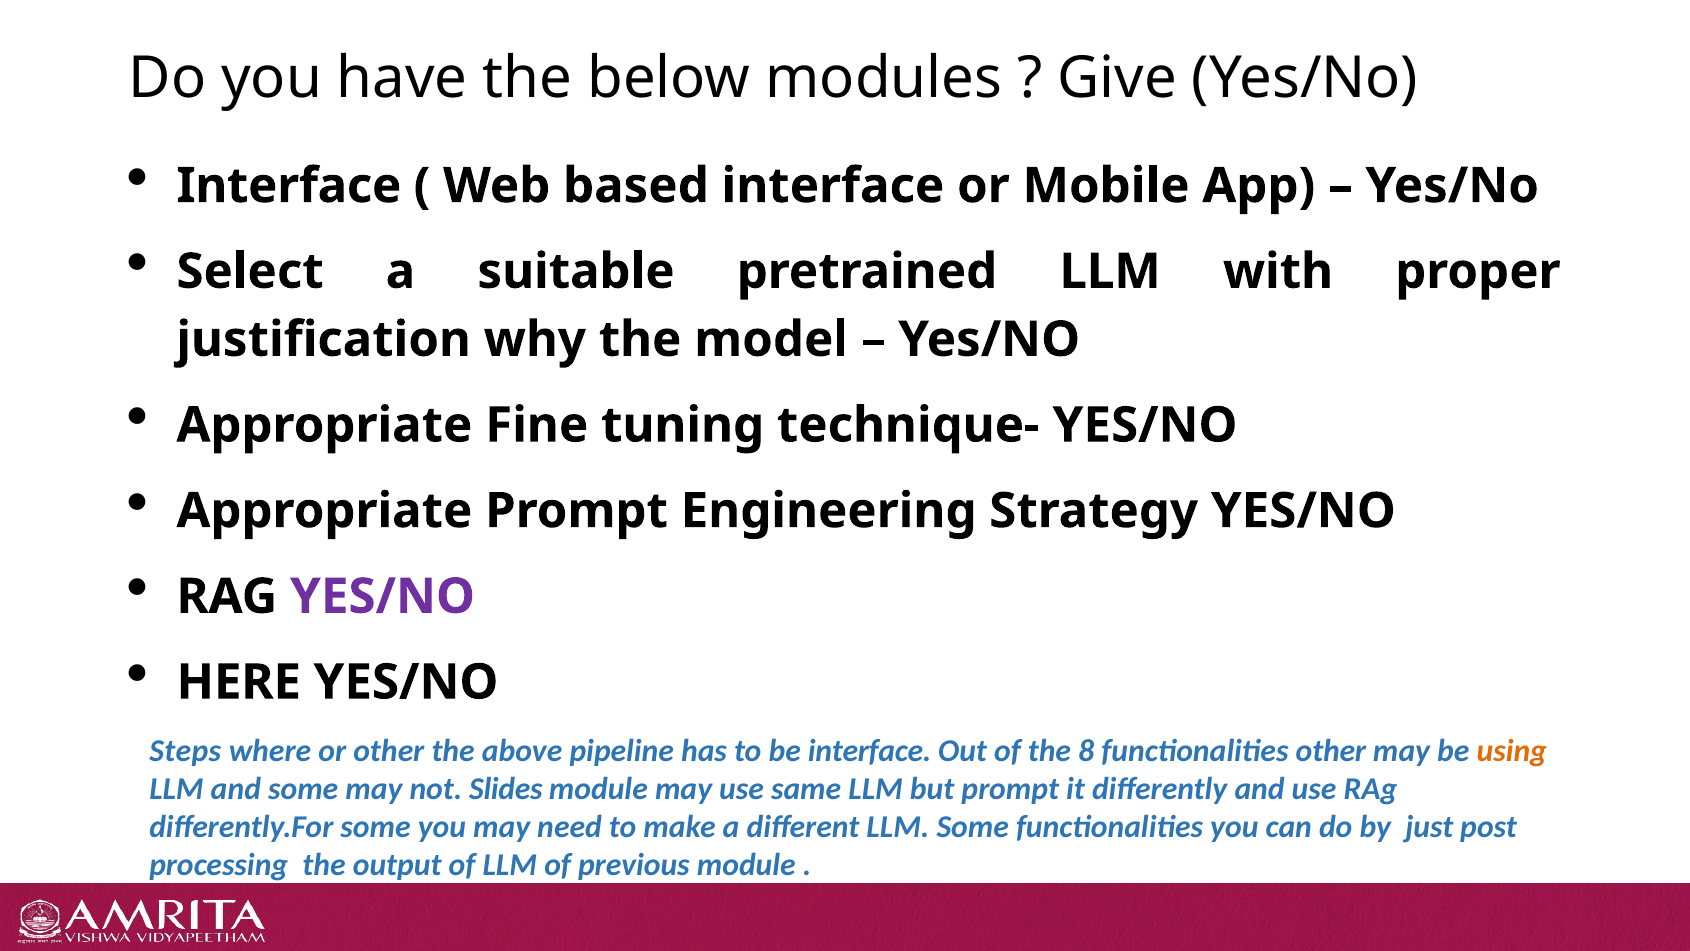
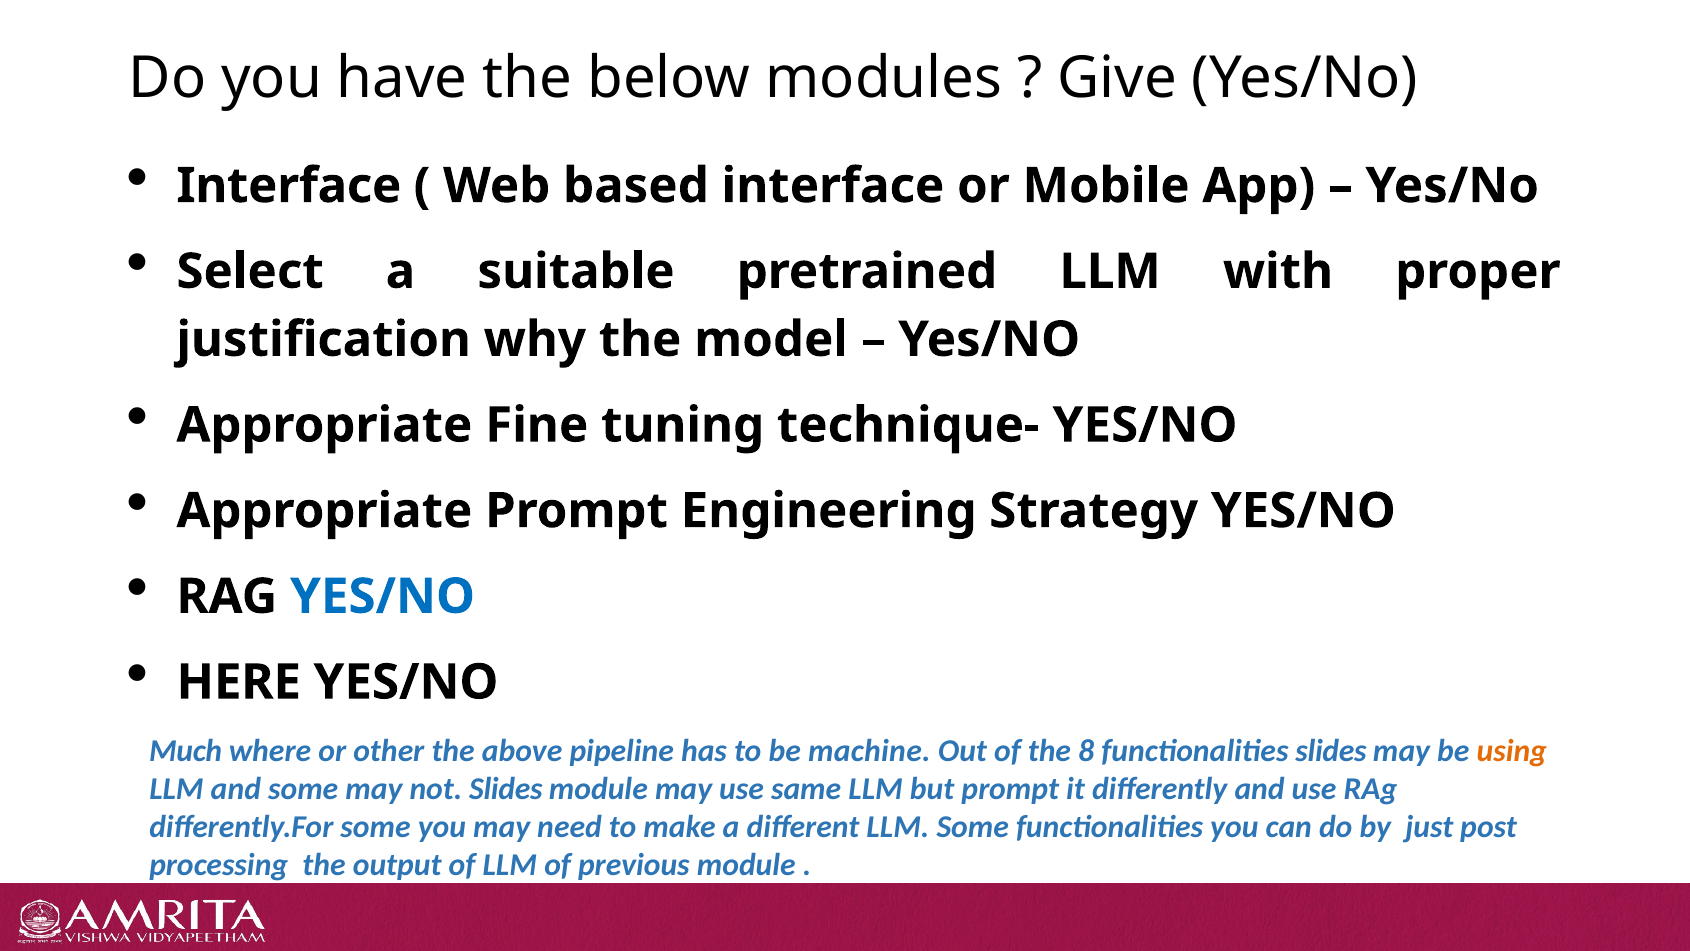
YES/NO at (383, 596) colour: purple -> blue
Steps: Steps -> Much
be interface: interface -> machine
functionalities other: other -> slides
